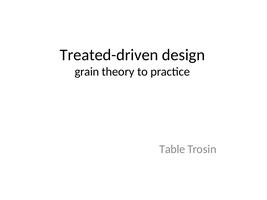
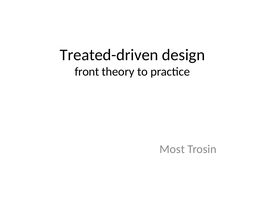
grain: grain -> front
Table: Table -> Most
